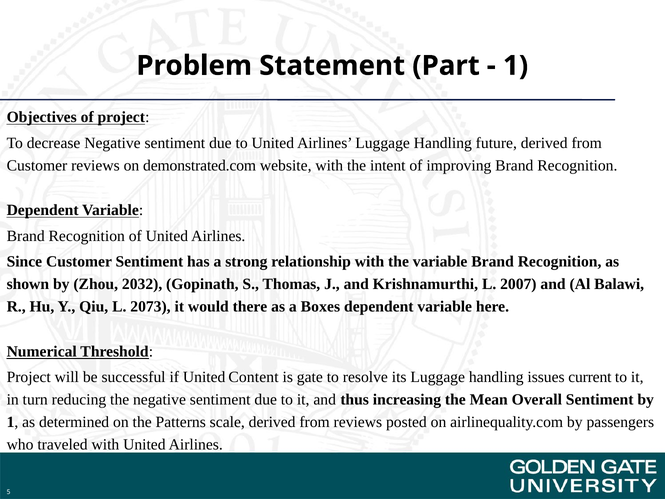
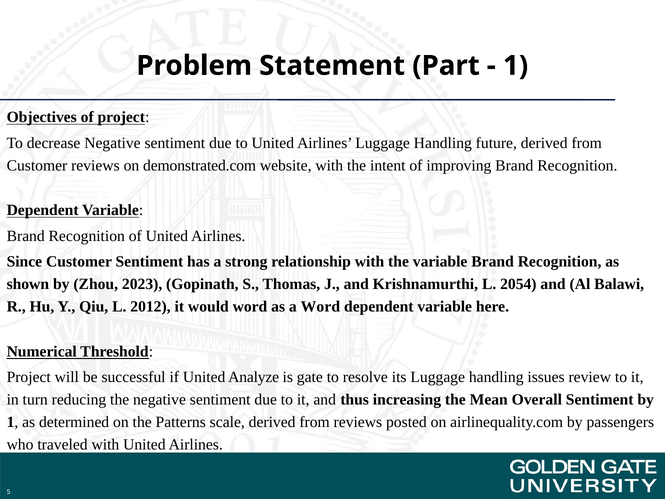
2032: 2032 -> 2023
2007: 2007 -> 2054
2073: 2073 -> 2012
would there: there -> word
a Boxes: Boxes -> Word
Content: Content -> Analyze
current: current -> review
